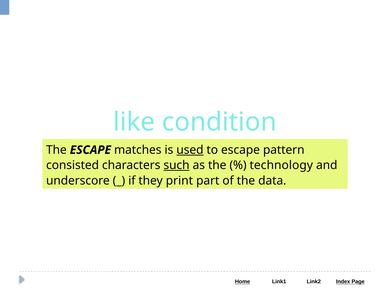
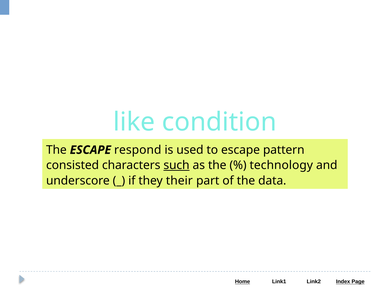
matches: matches -> respond
used underline: present -> none
print: print -> their
